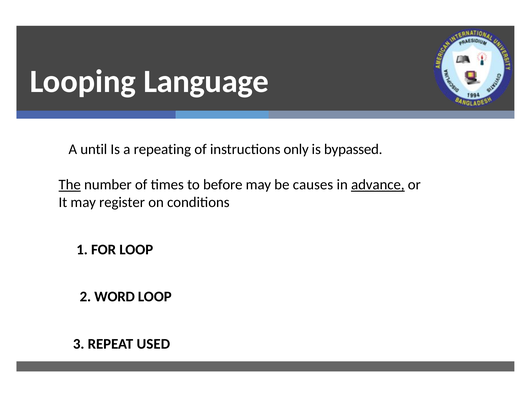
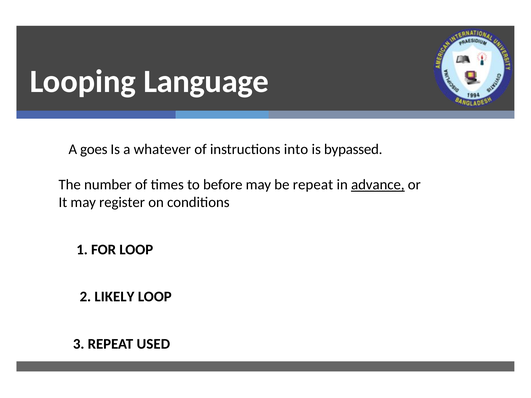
until: until -> goes
repeating: repeating -> whatever
only: only -> into
The underline: present -> none
be causes: causes -> repeat
WORD: WORD -> LIKELY
